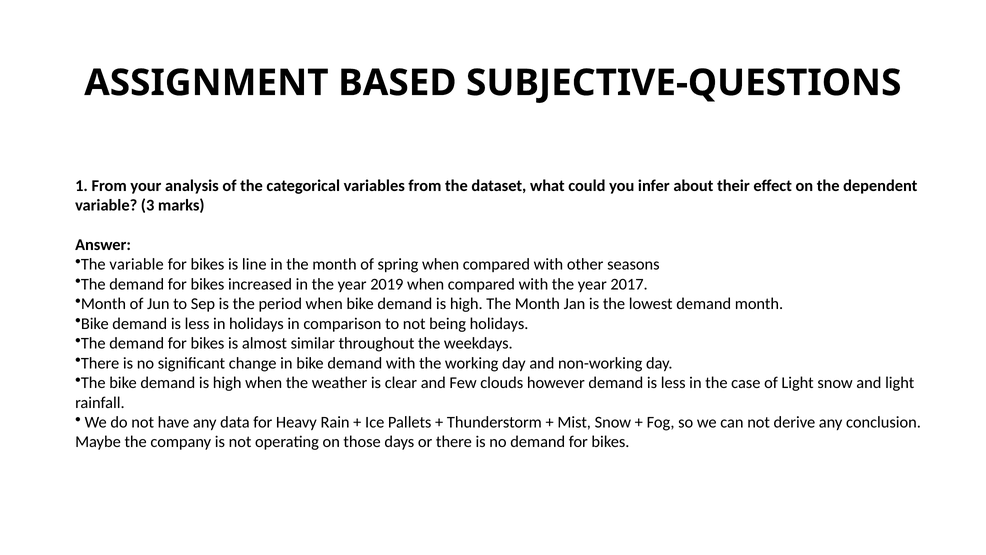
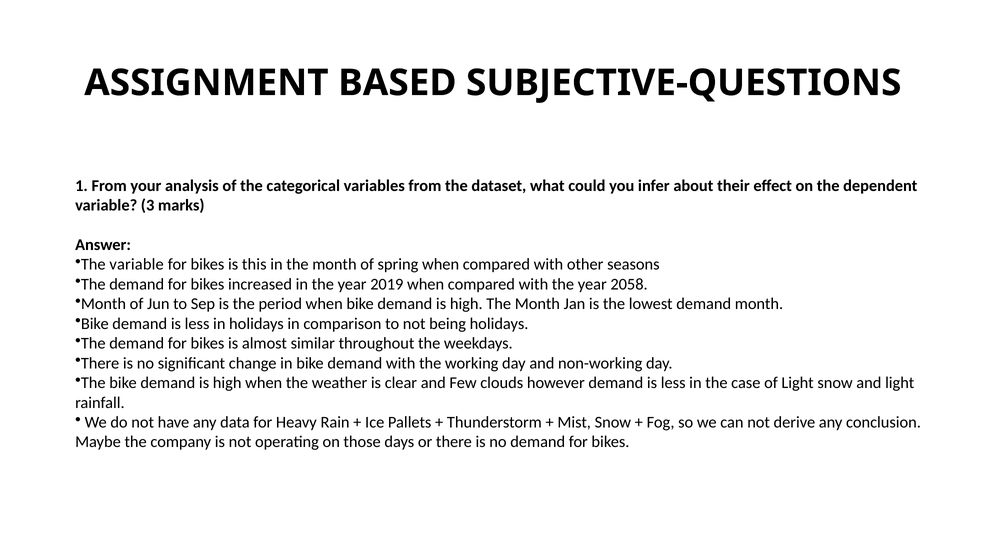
line: line -> this
2017: 2017 -> 2058
